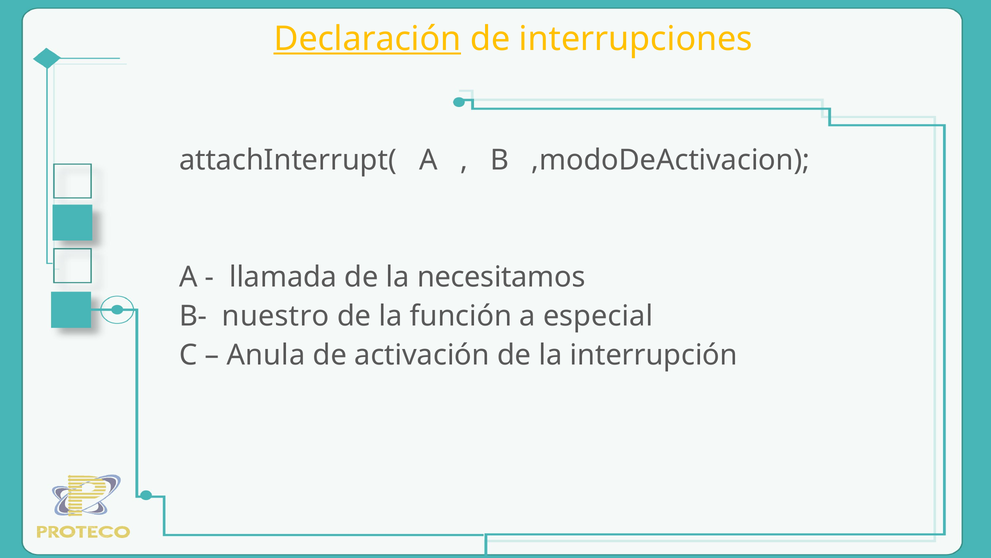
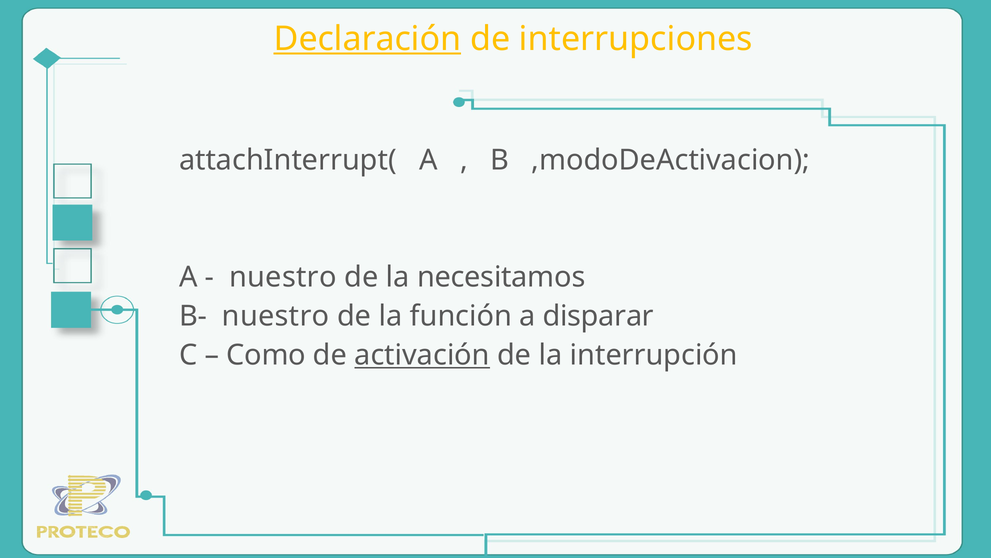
llamada at (283, 277): llamada -> nuestro
especial: especial -> disparar
Anula: Anula -> Como
activación underline: none -> present
